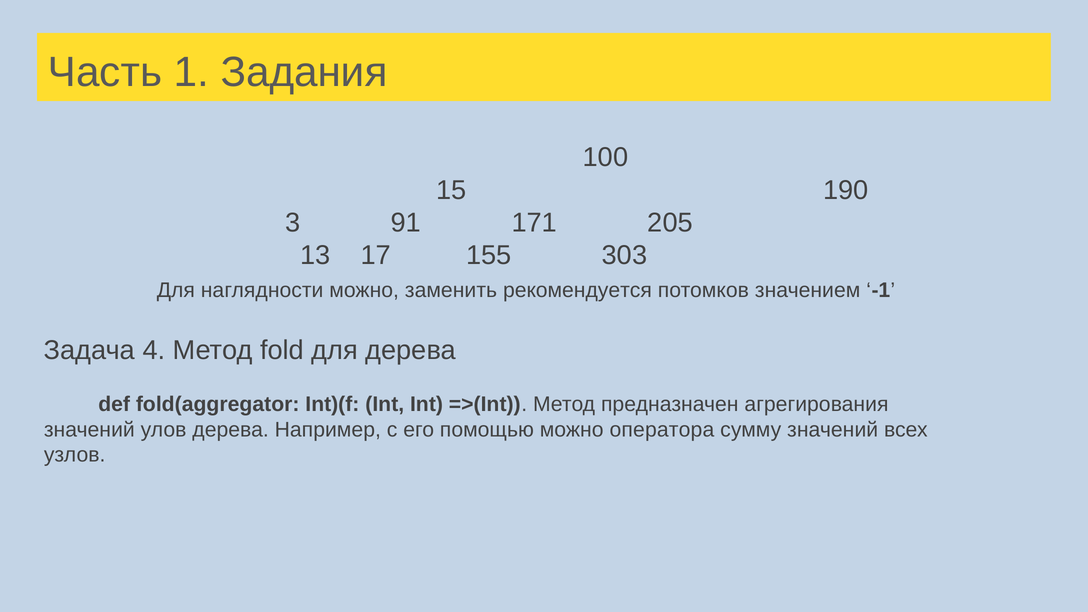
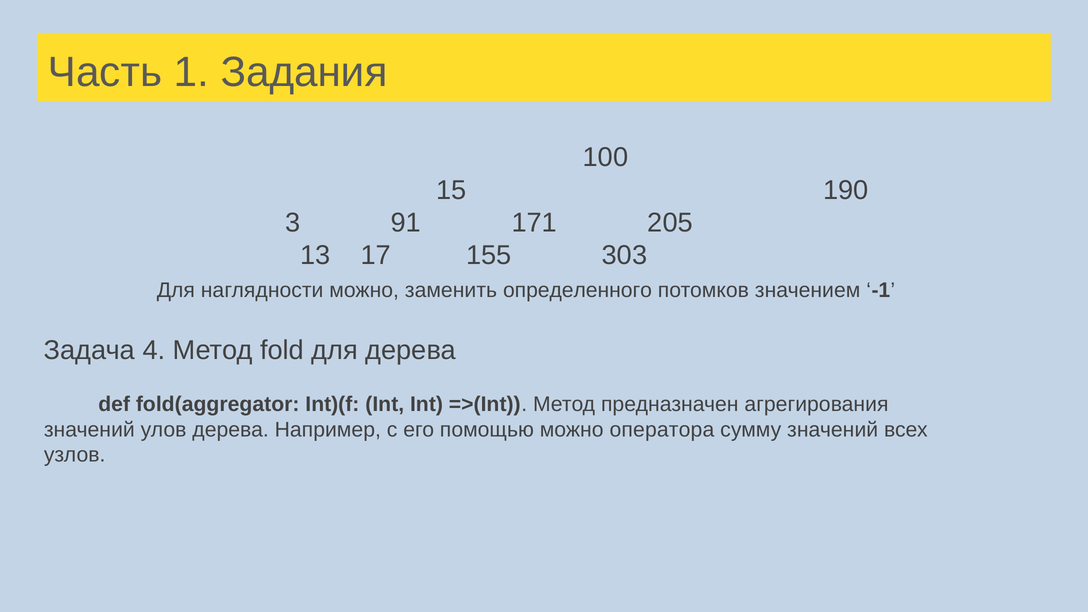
рекомендуется: рекомендуется -> определенного
